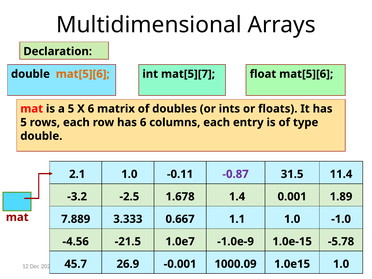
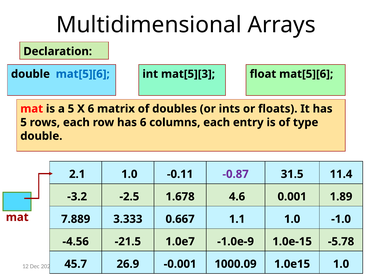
mat[5][6 at (83, 74) colour: orange -> blue
mat[5][7: mat[5][7 -> mat[5][3
1.4: 1.4 -> 4.6
